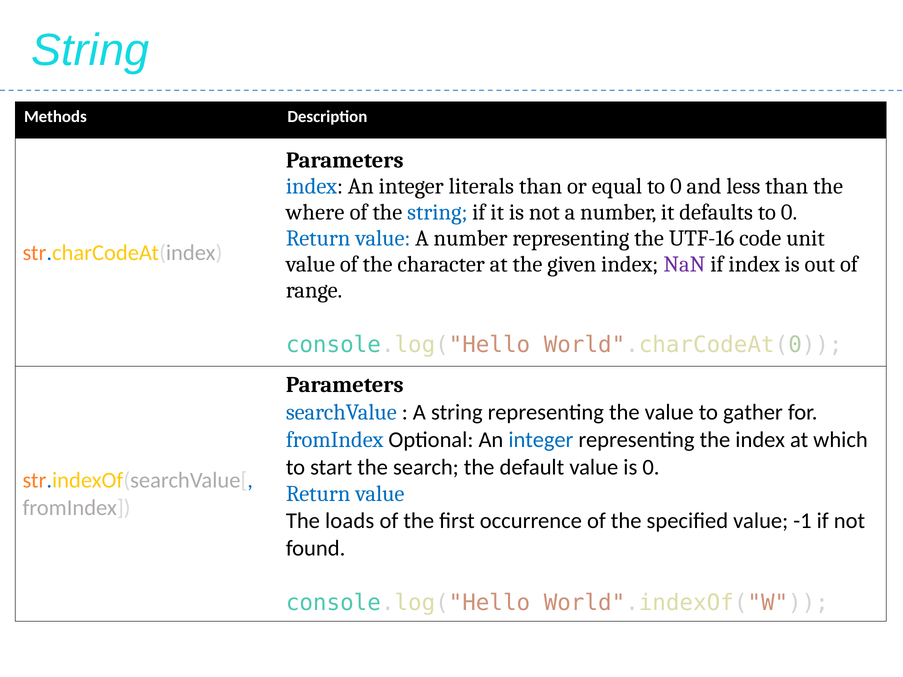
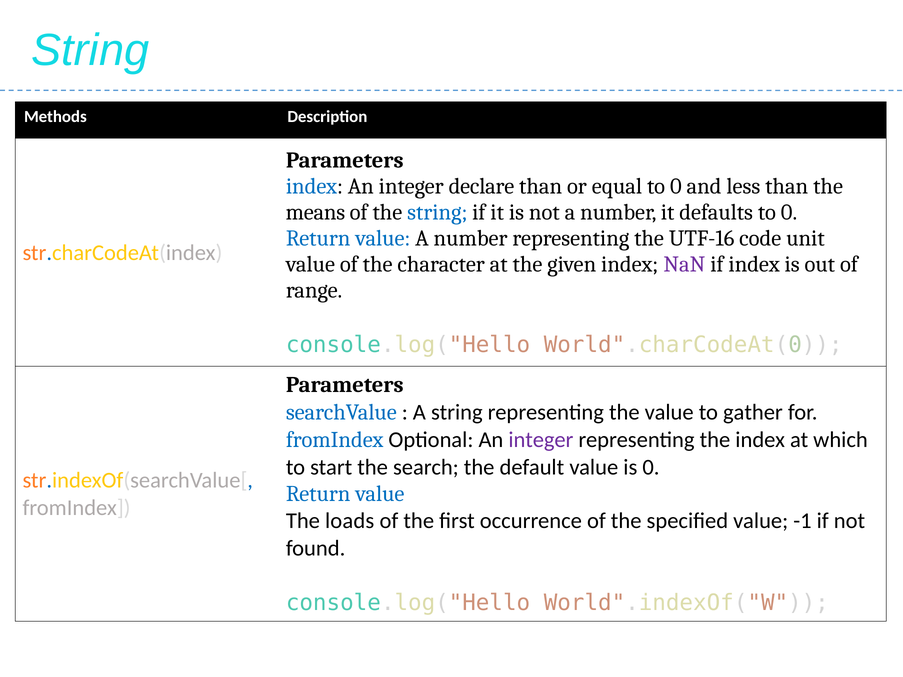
literals: literals -> declare
where: where -> means
integer at (541, 440) colour: blue -> purple
